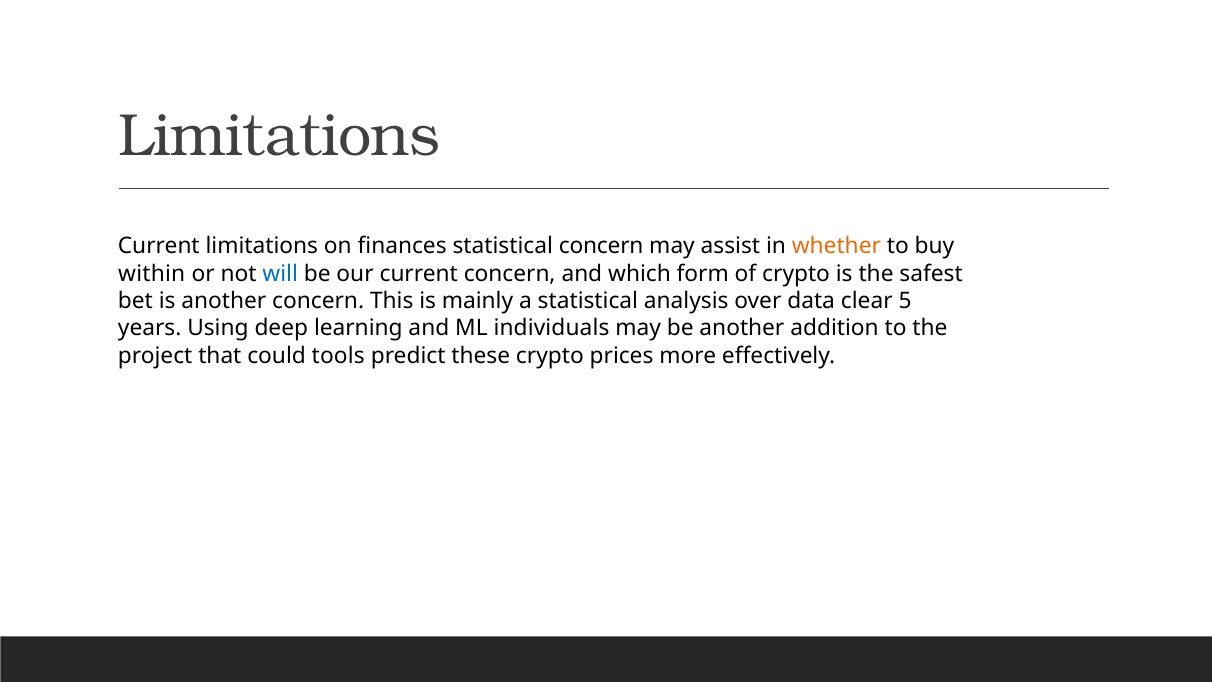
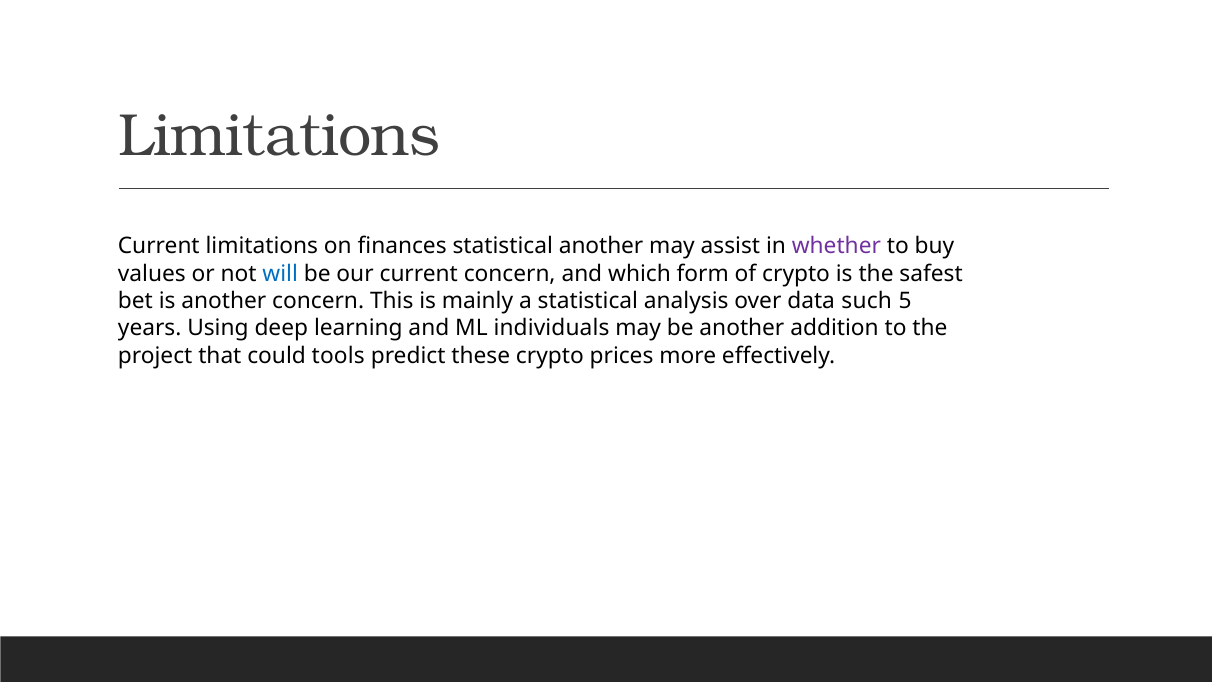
statistical concern: concern -> another
whether colour: orange -> purple
within: within -> values
clear: clear -> such
